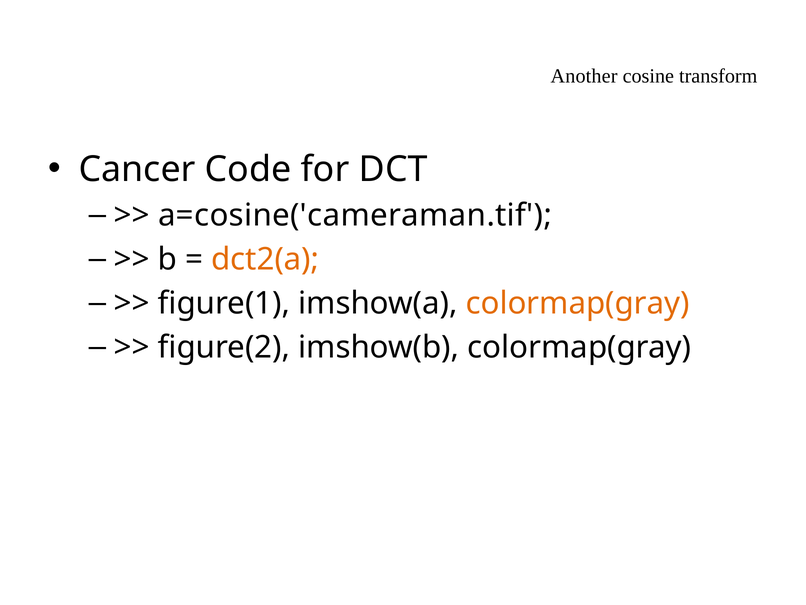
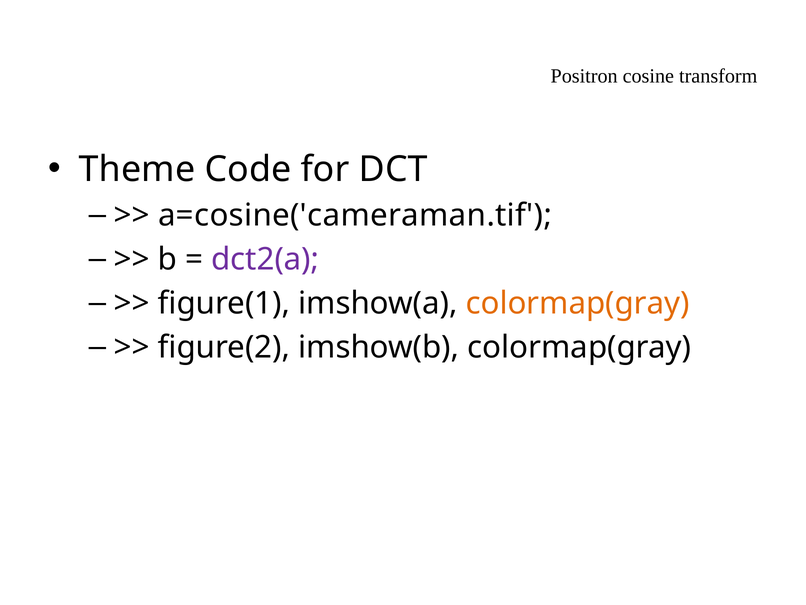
Another: Another -> Positron
Cancer: Cancer -> Theme
dct2(a colour: orange -> purple
